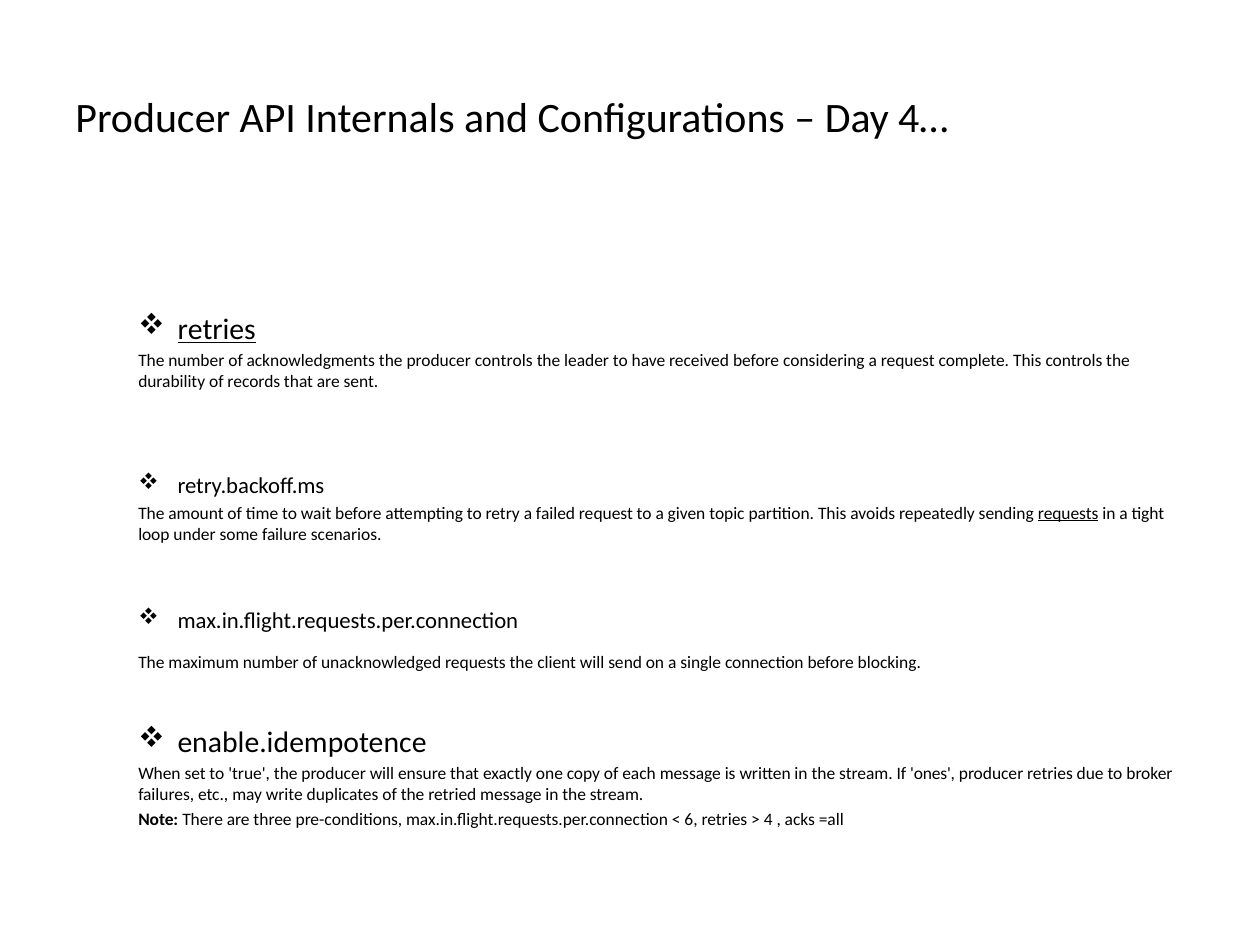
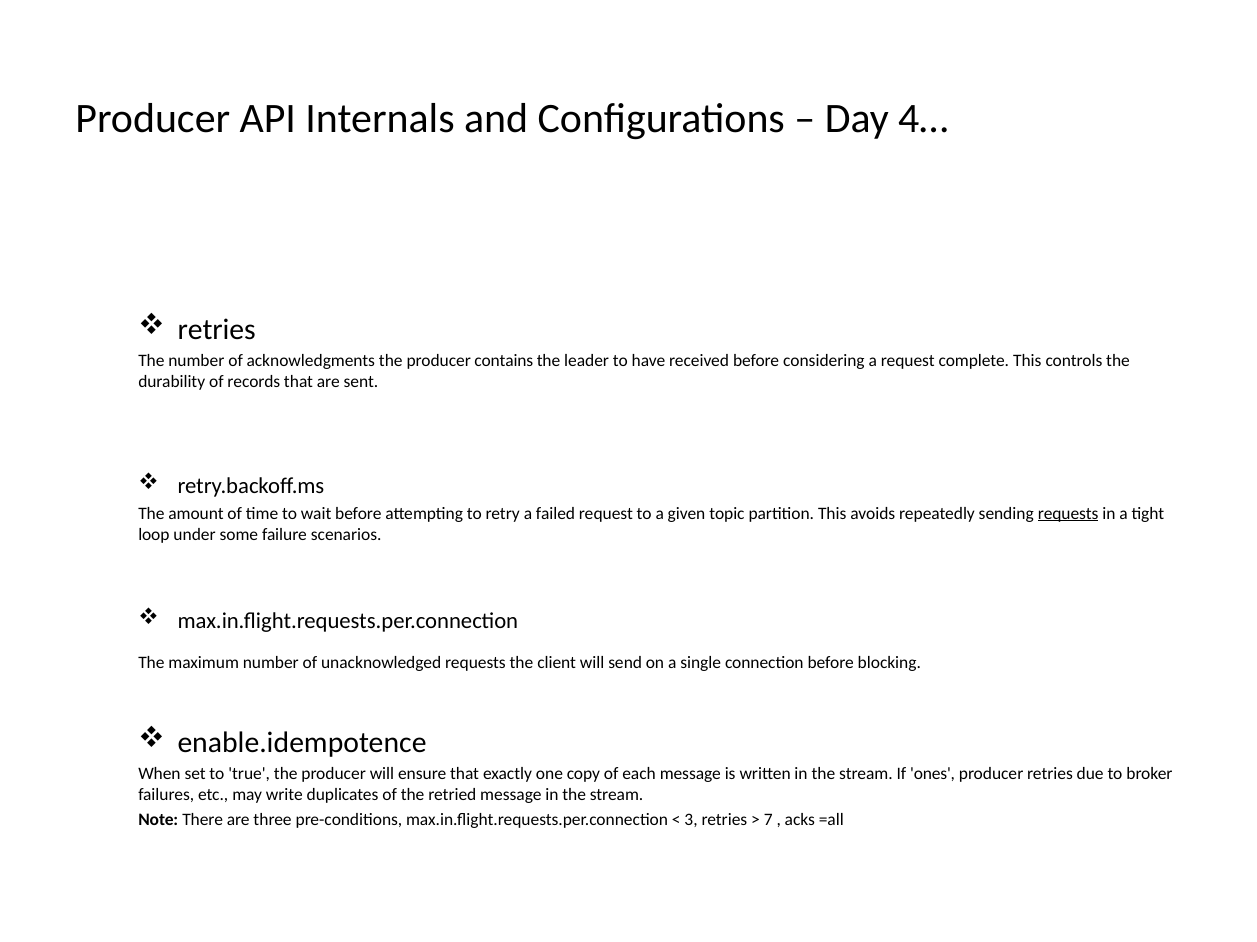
retries at (217, 330) underline: present -> none
producer controls: controls -> contains
6: 6 -> 3
4: 4 -> 7
